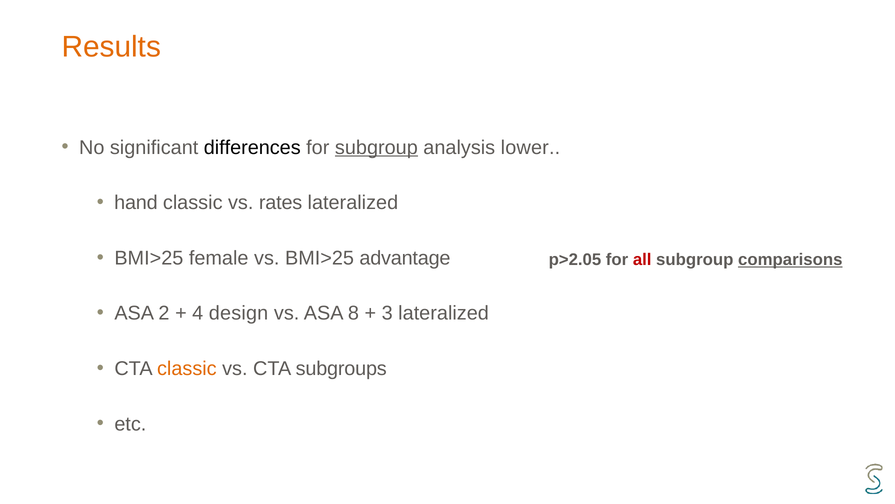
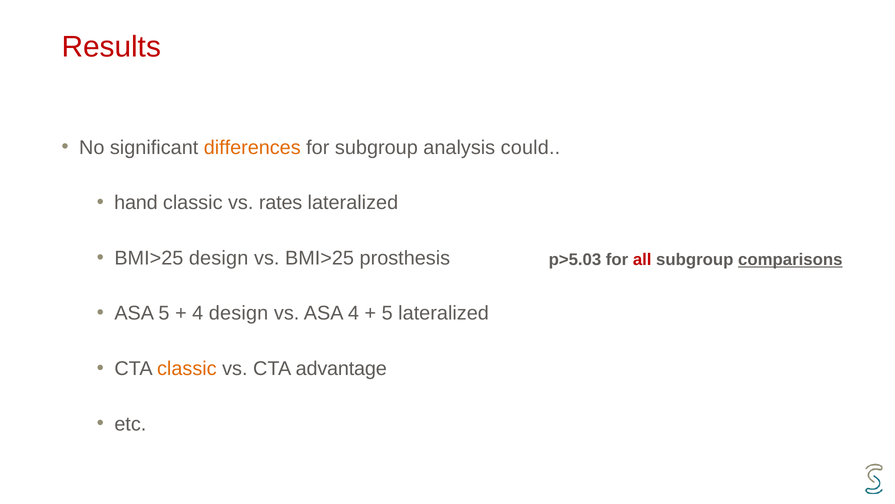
Results colour: orange -> red
differences colour: black -> orange
subgroup at (376, 147) underline: present -> none
lower: lower -> could
BMI>25 female: female -> design
advantage: advantage -> prosthesis
p>2.05: p>2.05 -> p>5.03
ASA 2: 2 -> 5
ASA 8: 8 -> 4
3 at (387, 313): 3 -> 5
subgroups: subgroups -> advantage
